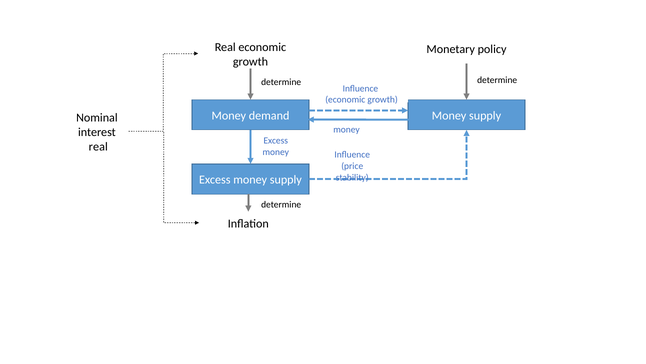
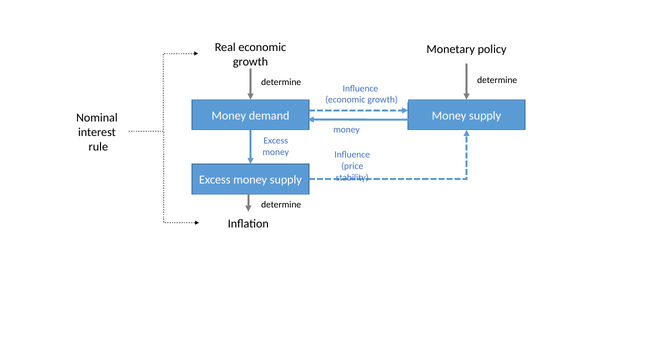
real at (98, 146): real -> rule
